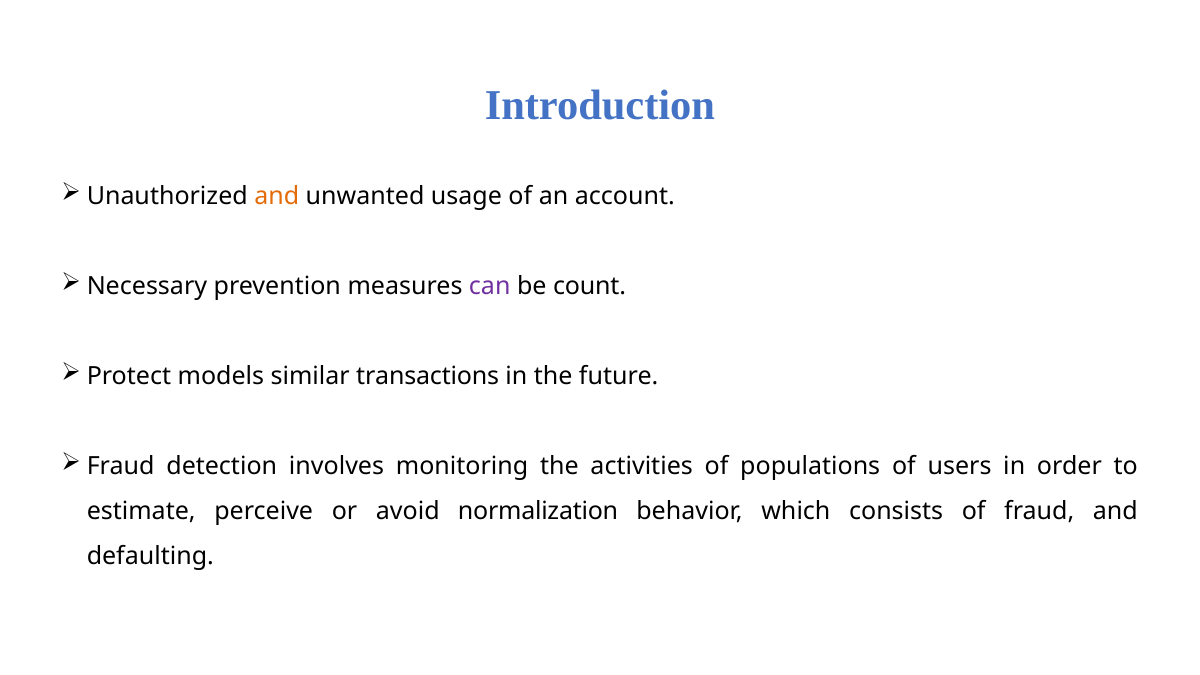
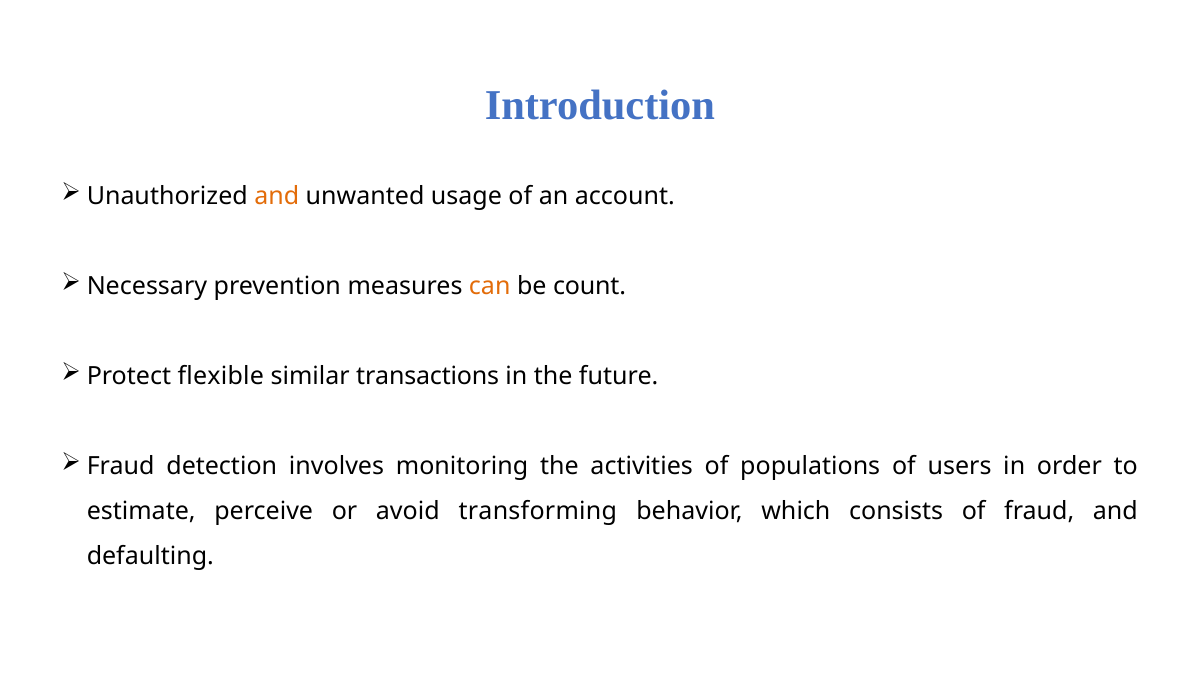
can colour: purple -> orange
models: models -> flexible
normalization: normalization -> transforming
